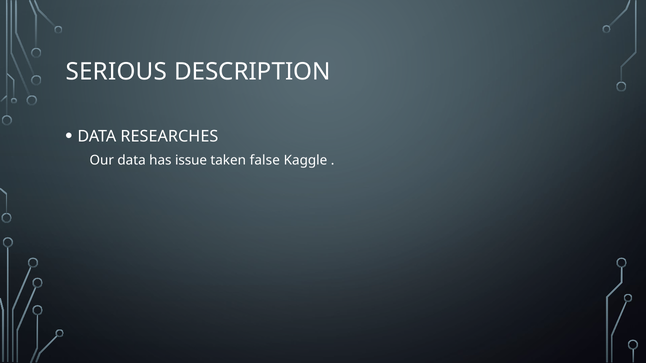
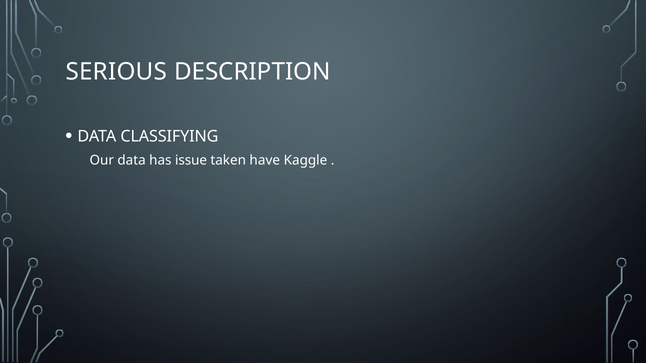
RESEARCHES: RESEARCHES -> CLASSIFYING
false: false -> have
